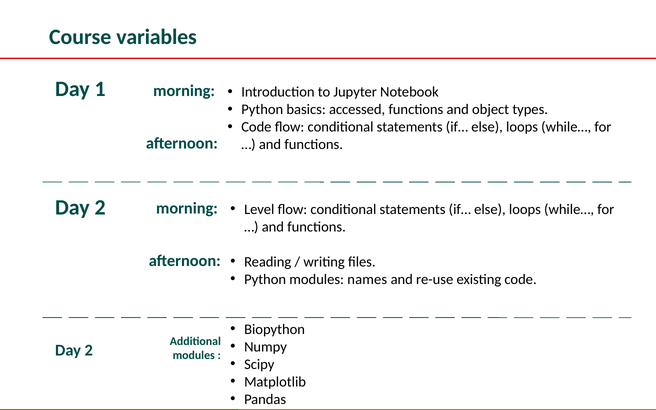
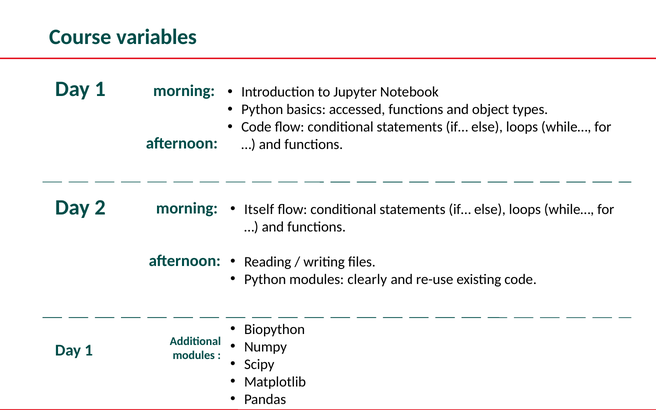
Level: Level -> Itself
names: names -> clearly
2 at (89, 350): 2 -> 1
